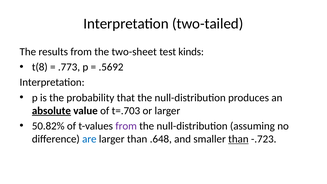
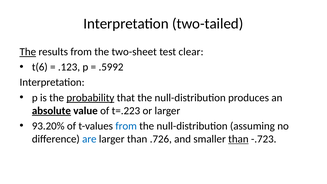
The at (28, 52) underline: none -> present
kinds: kinds -> clear
t(8: t(8 -> t(6
.773: .773 -> .123
.5692: .5692 -> .5992
probability underline: none -> present
t=.703: t=.703 -> t=.223
50.82%: 50.82% -> 93.20%
from at (126, 126) colour: purple -> blue
.648: .648 -> .726
